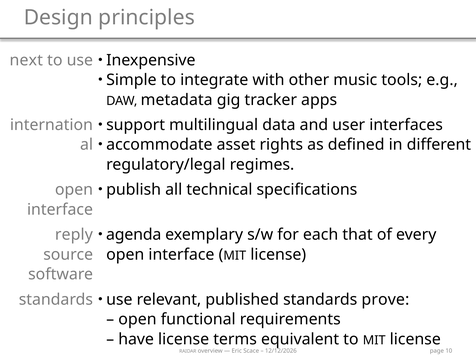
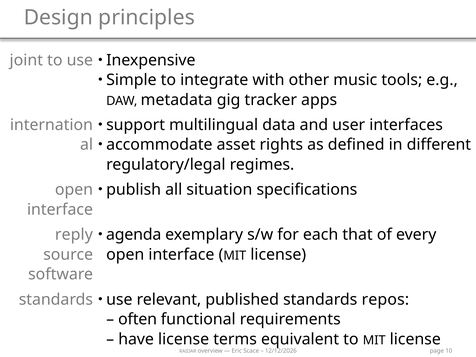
next: next -> joint
technical: technical -> situation
prove: prove -> repos
open at (137, 319): open -> often
